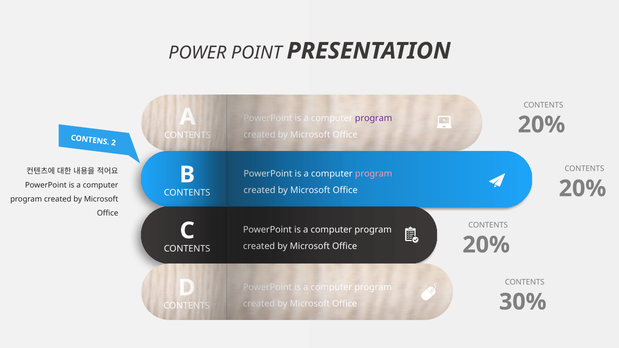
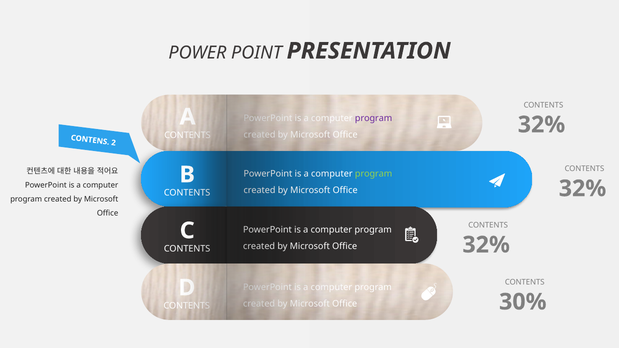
20% at (541, 125): 20% -> 32%
program at (374, 174) colour: pink -> light green
20% at (583, 189): 20% -> 32%
20% at (486, 245): 20% -> 32%
